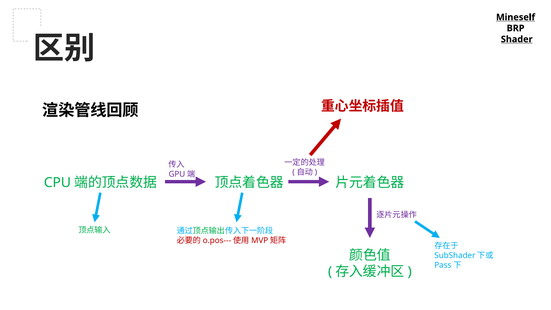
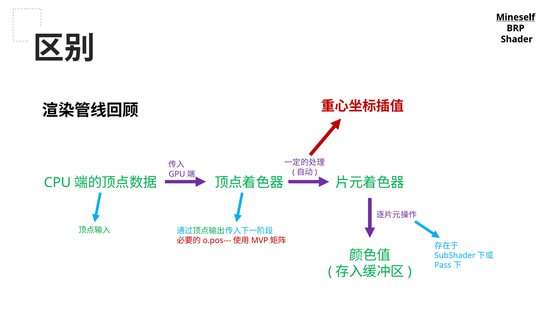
Shader underline: present -> none
